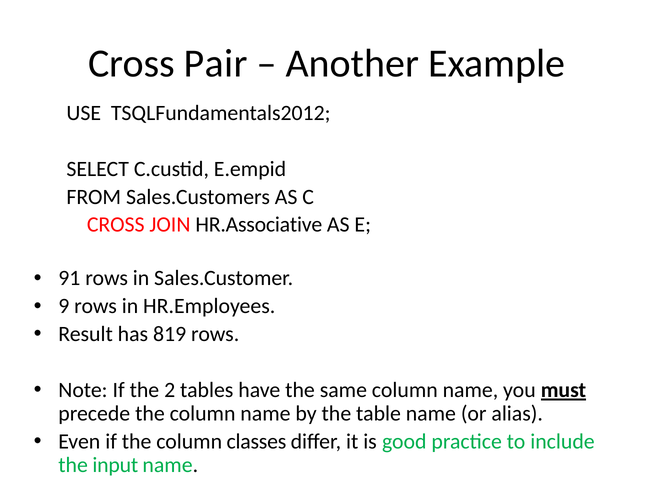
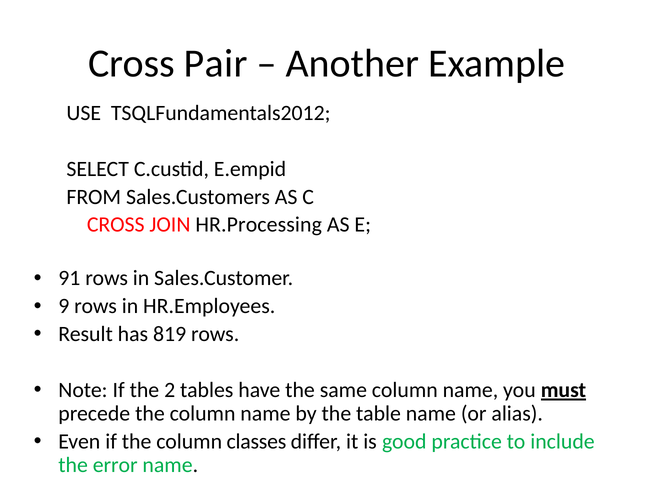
HR.Associative: HR.Associative -> HR.Processing
input: input -> error
